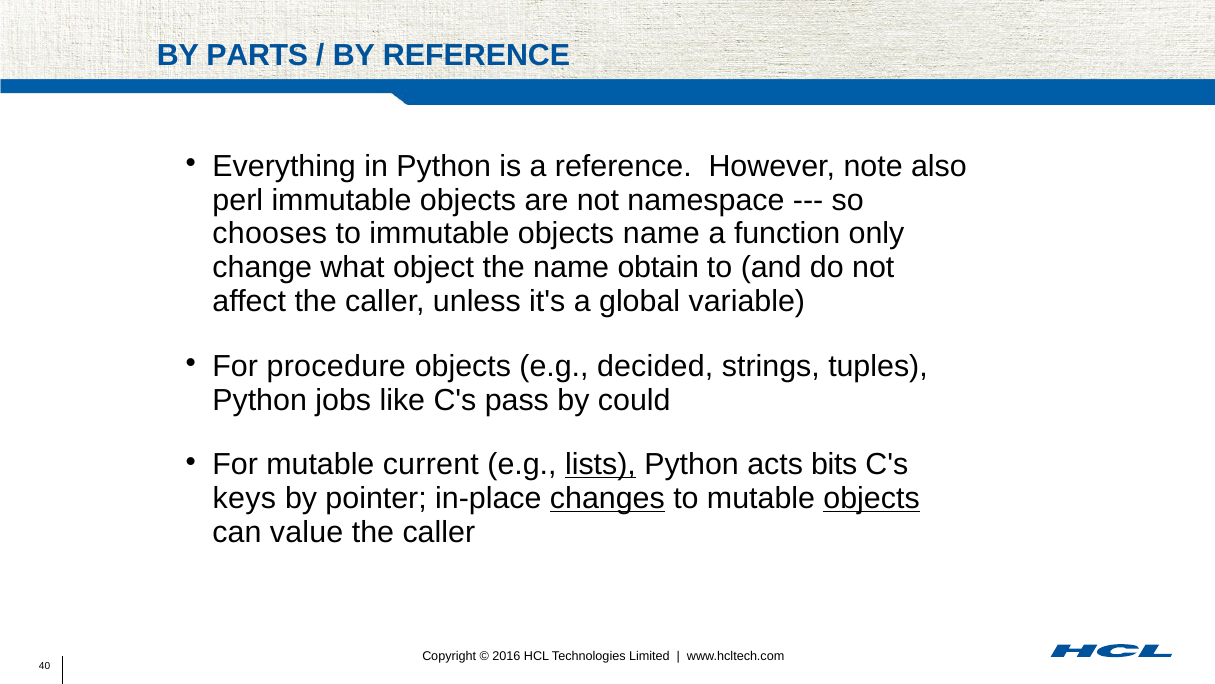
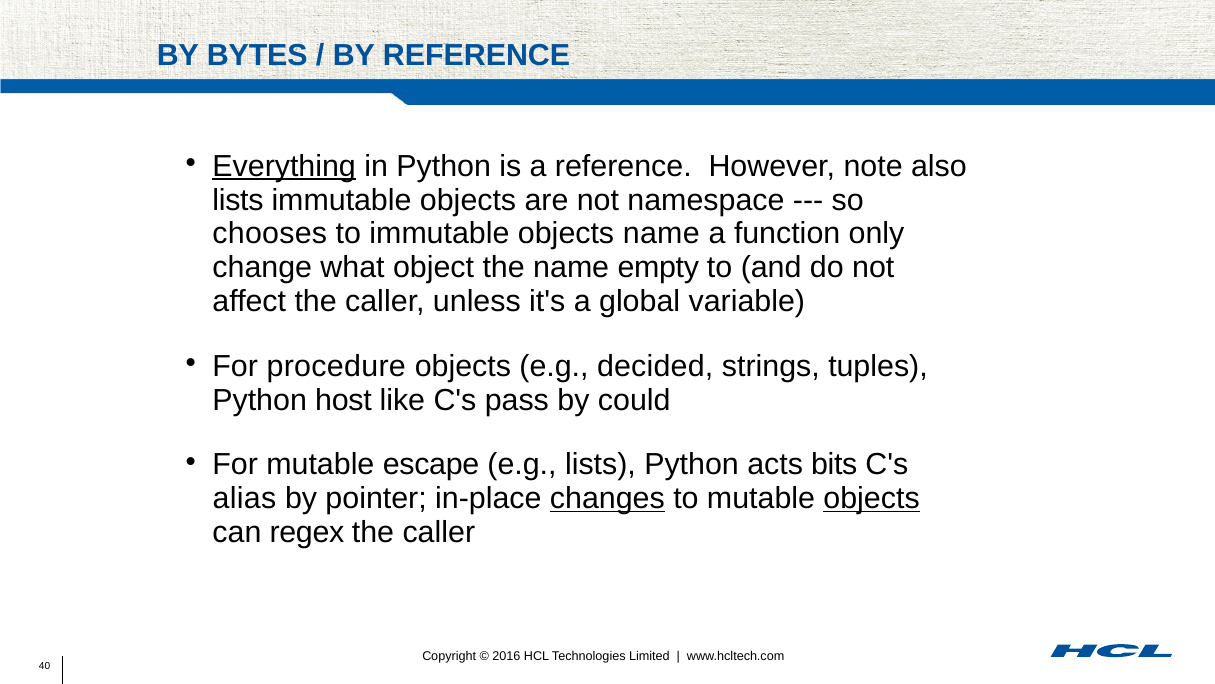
PARTS: PARTS -> BYTES
Everything underline: none -> present
perl at (238, 200): perl -> lists
obtain: obtain -> empty
jobs: jobs -> host
current: current -> escape
lists at (600, 464) underline: present -> none
keys: keys -> alias
value: value -> regex
